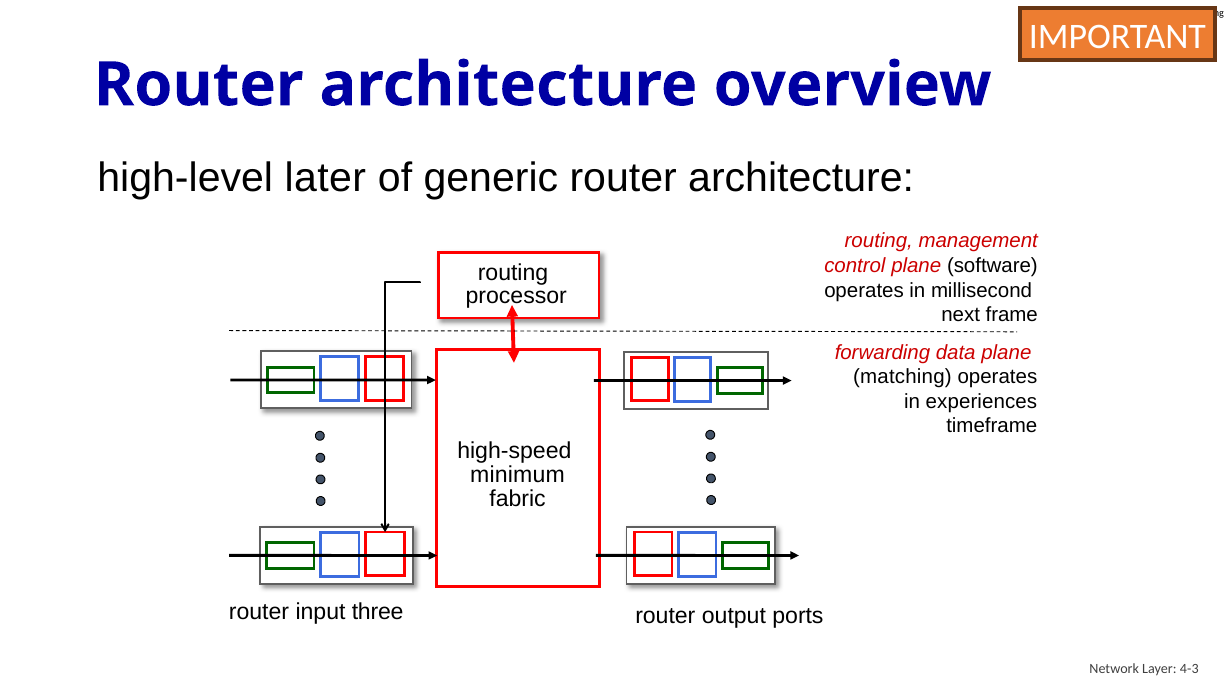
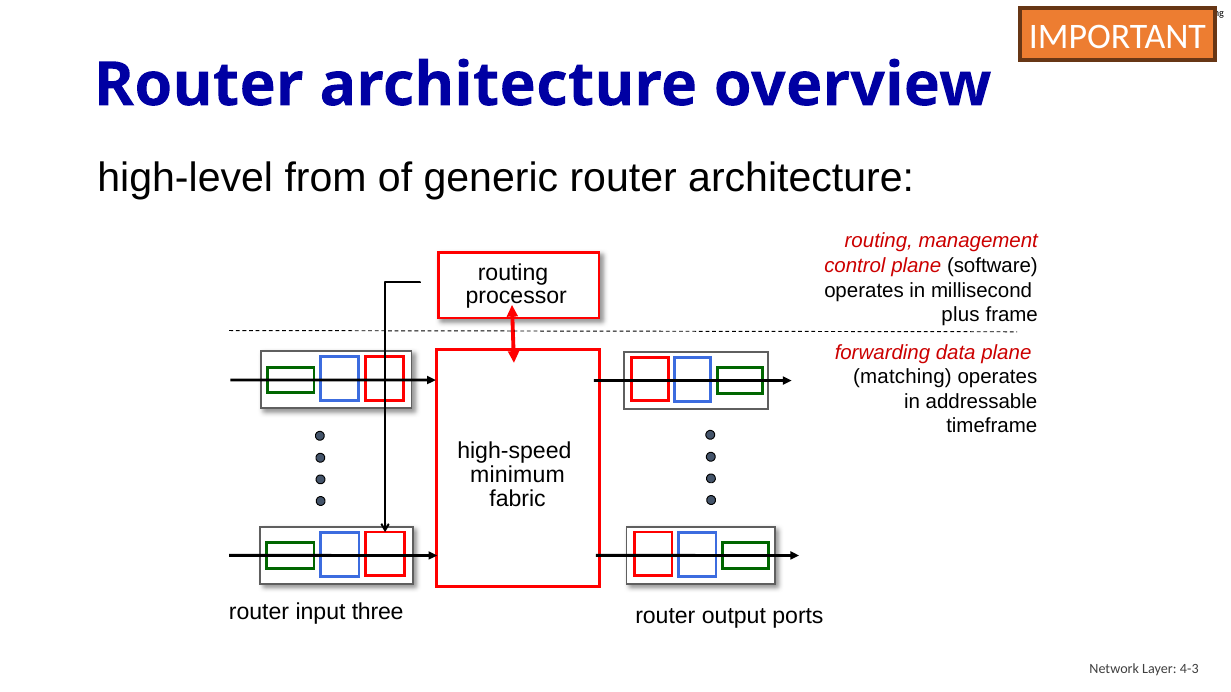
later: later -> from
next: next -> plus
experiences: experiences -> addressable
